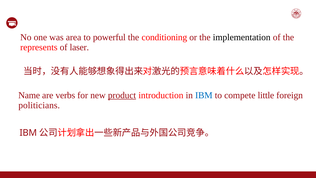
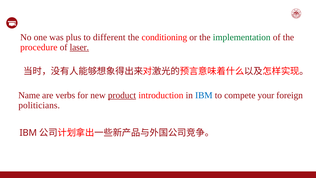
area: area -> plus
powerful: powerful -> different
implementation colour: black -> green
represents: represents -> procedure
laser underline: none -> present
little: little -> your
